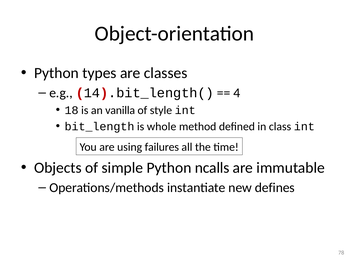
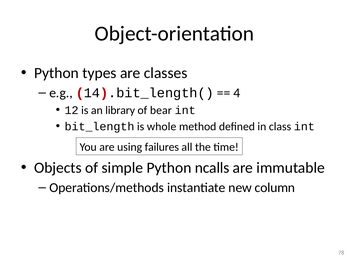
18: 18 -> 12
vanilla: vanilla -> library
style: style -> bear
defines: defines -> column
